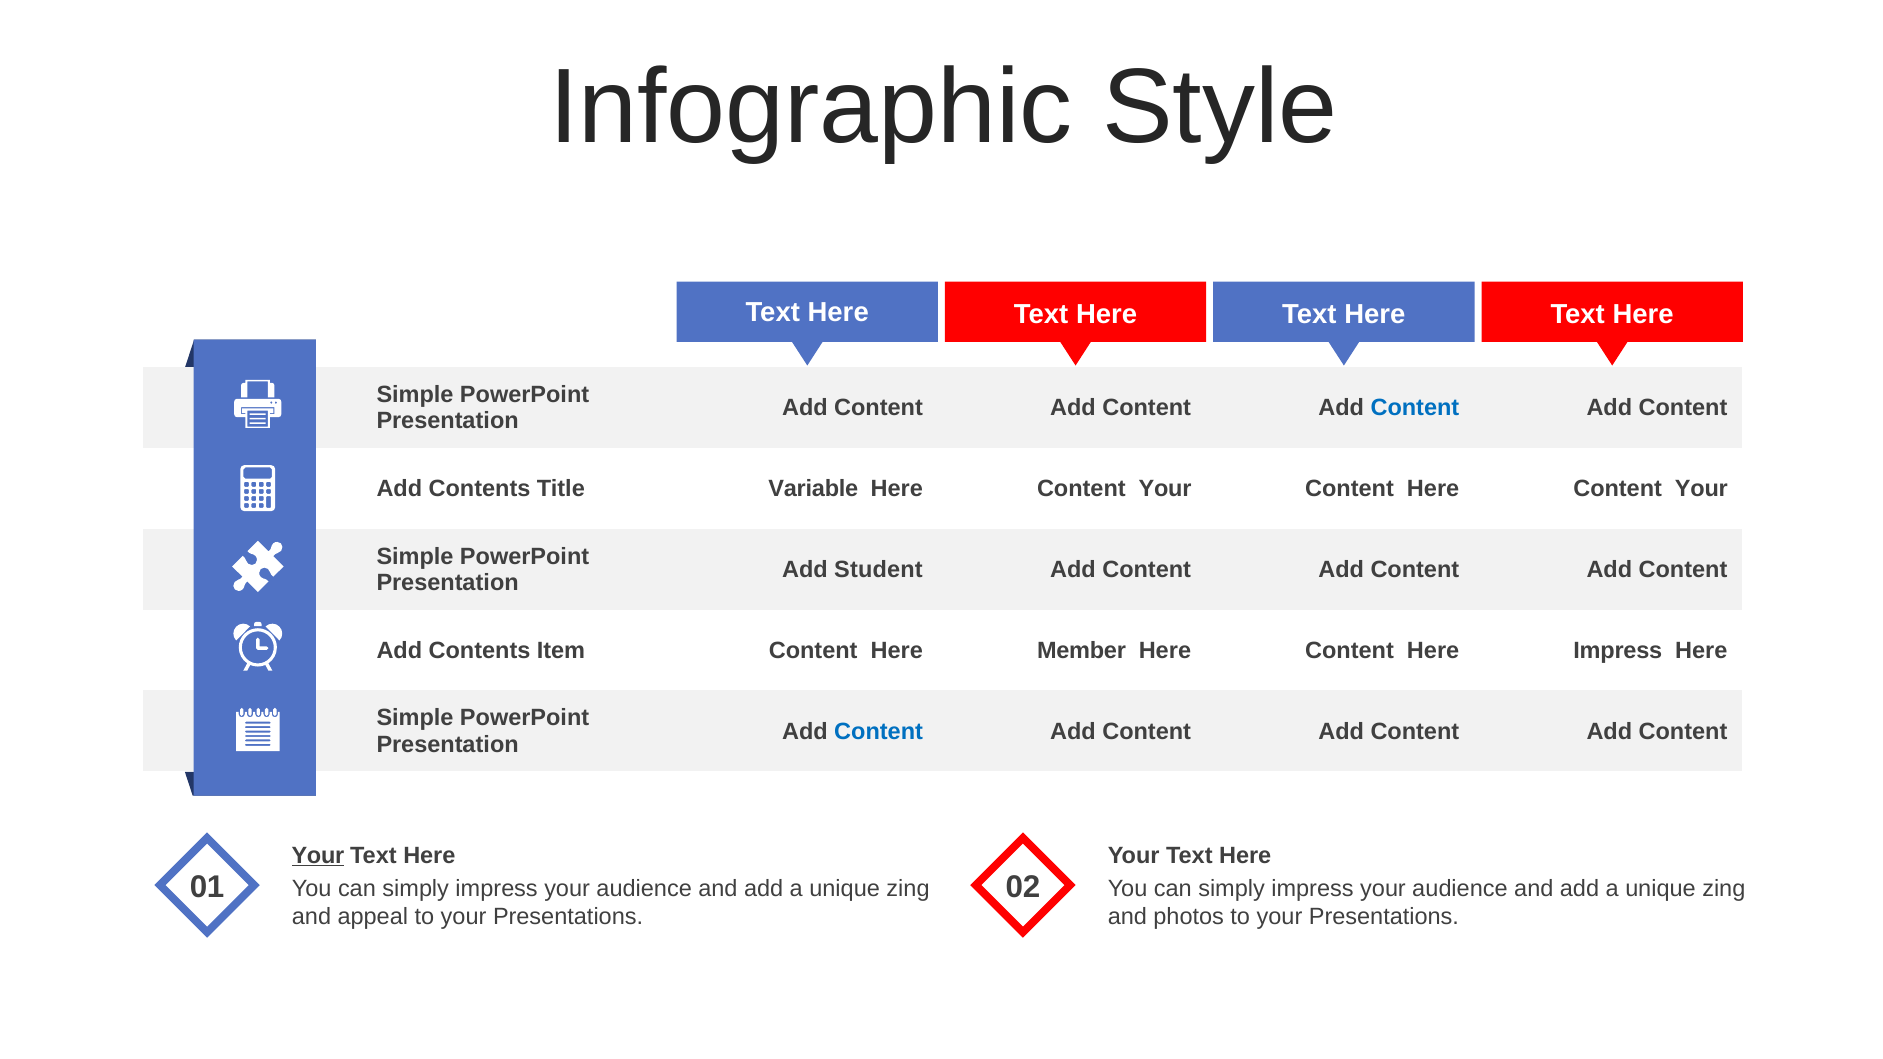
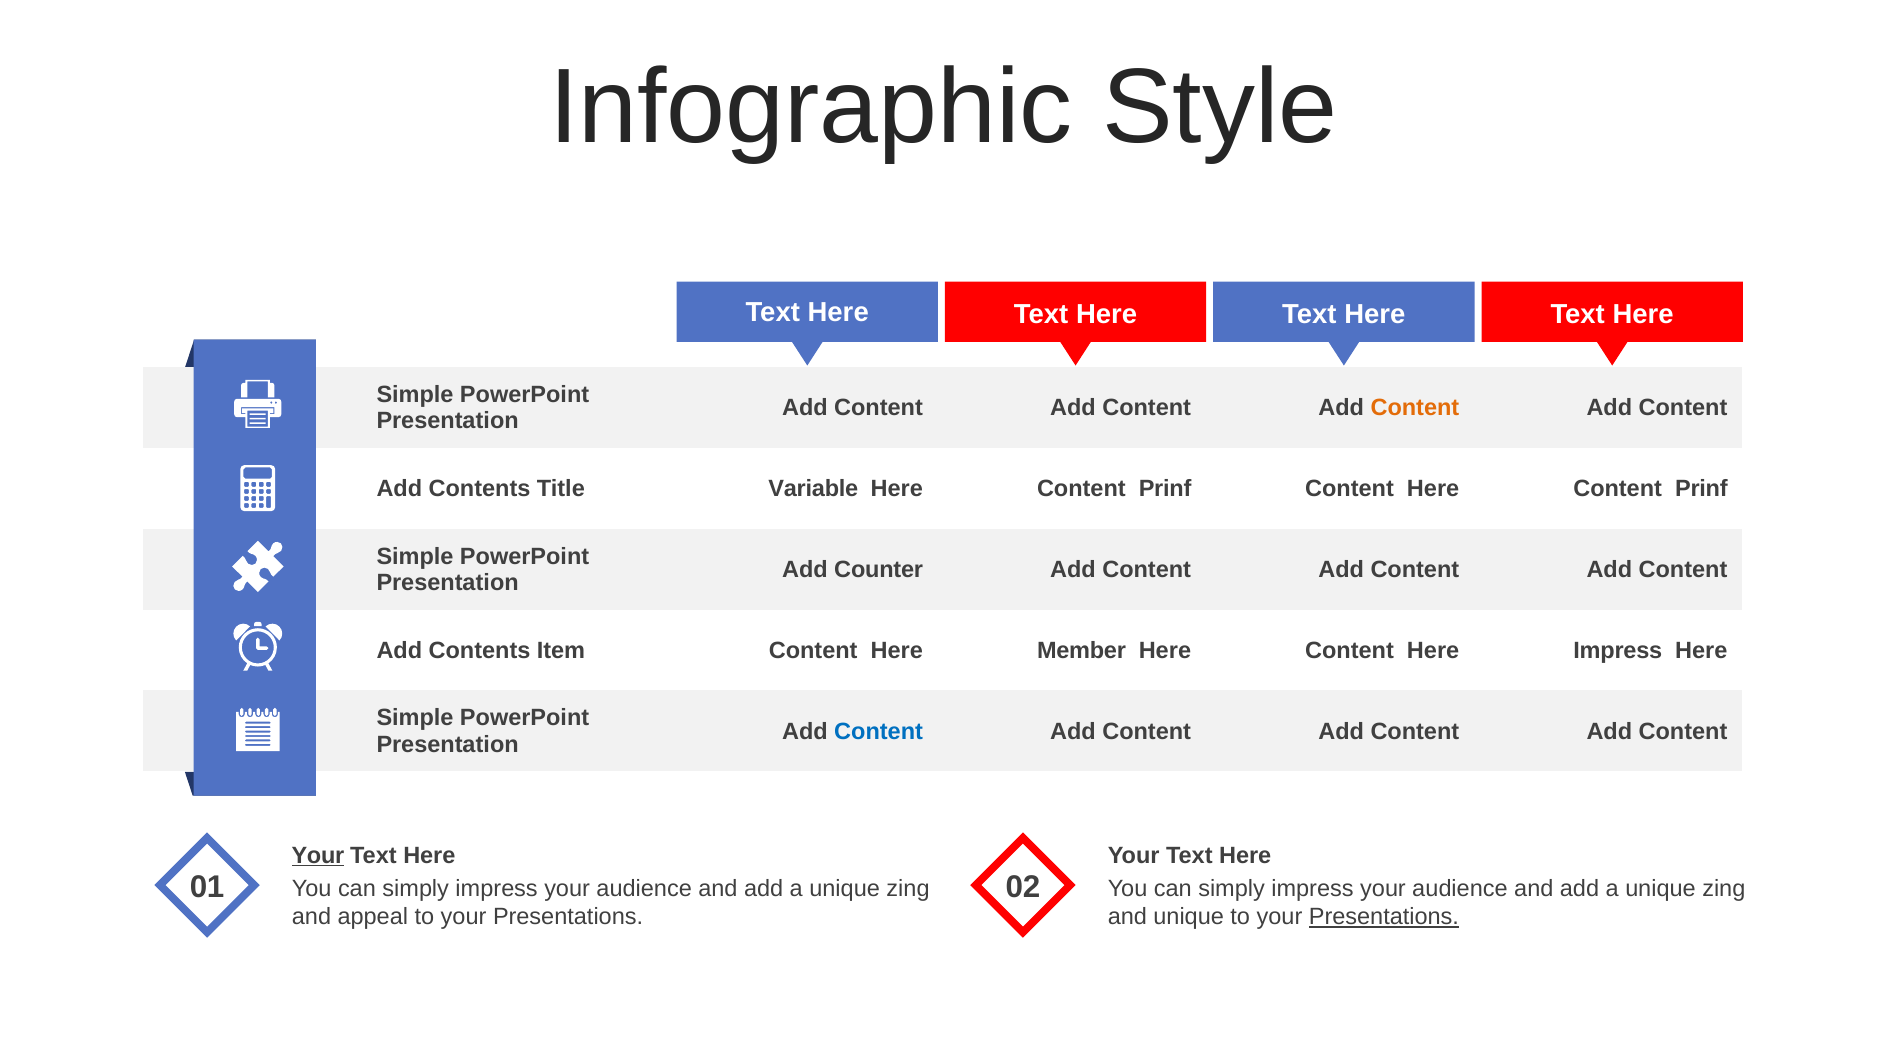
Content at (1415, 408) colour: blue -> orange
Your at (1165, 489): Your -> Prinf
Content Here Content Your: Your -> Prinf
Student: Student -> Counter
and photos: photos -> unique
Presentations at (1384, 917) underline: none -> present
